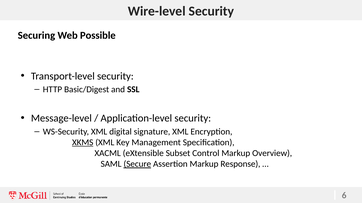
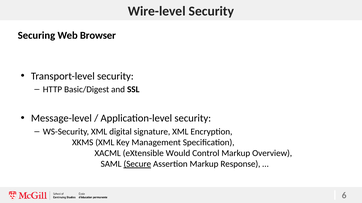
Possible: Possible -> Browser
XKMS underline: present -> none
Subset: Subset -> Would
